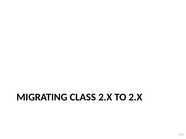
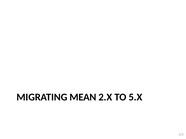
CLASS: CLASS -> MEAN
TO 2.X: 2.X -> 5.X
